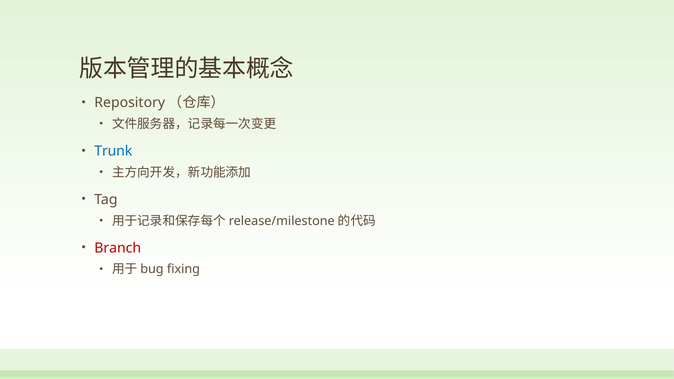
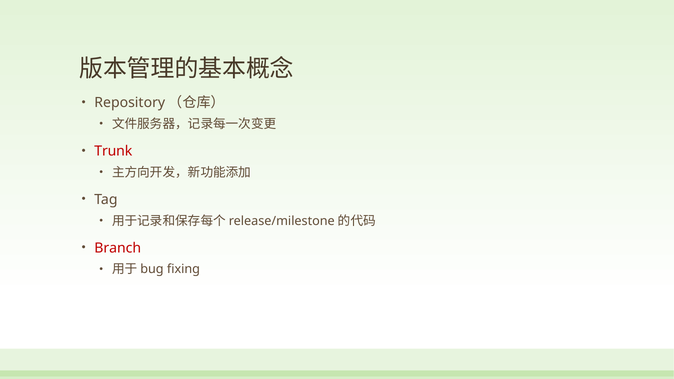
Trunk colour: blue -> red
